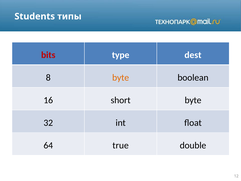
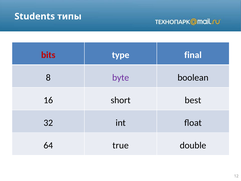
dest: dest -> final
byte at (121, 77) colour: orange -> purple
short byte: byte -> best
